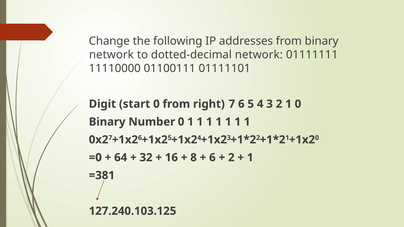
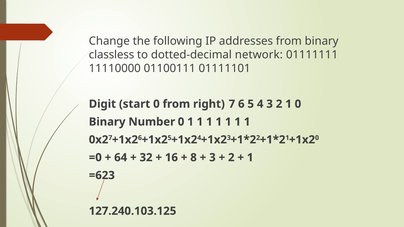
network at (111, 55): network -> classless
6 at (212, 158): 6 -> 3
=381: =381 -> =623
